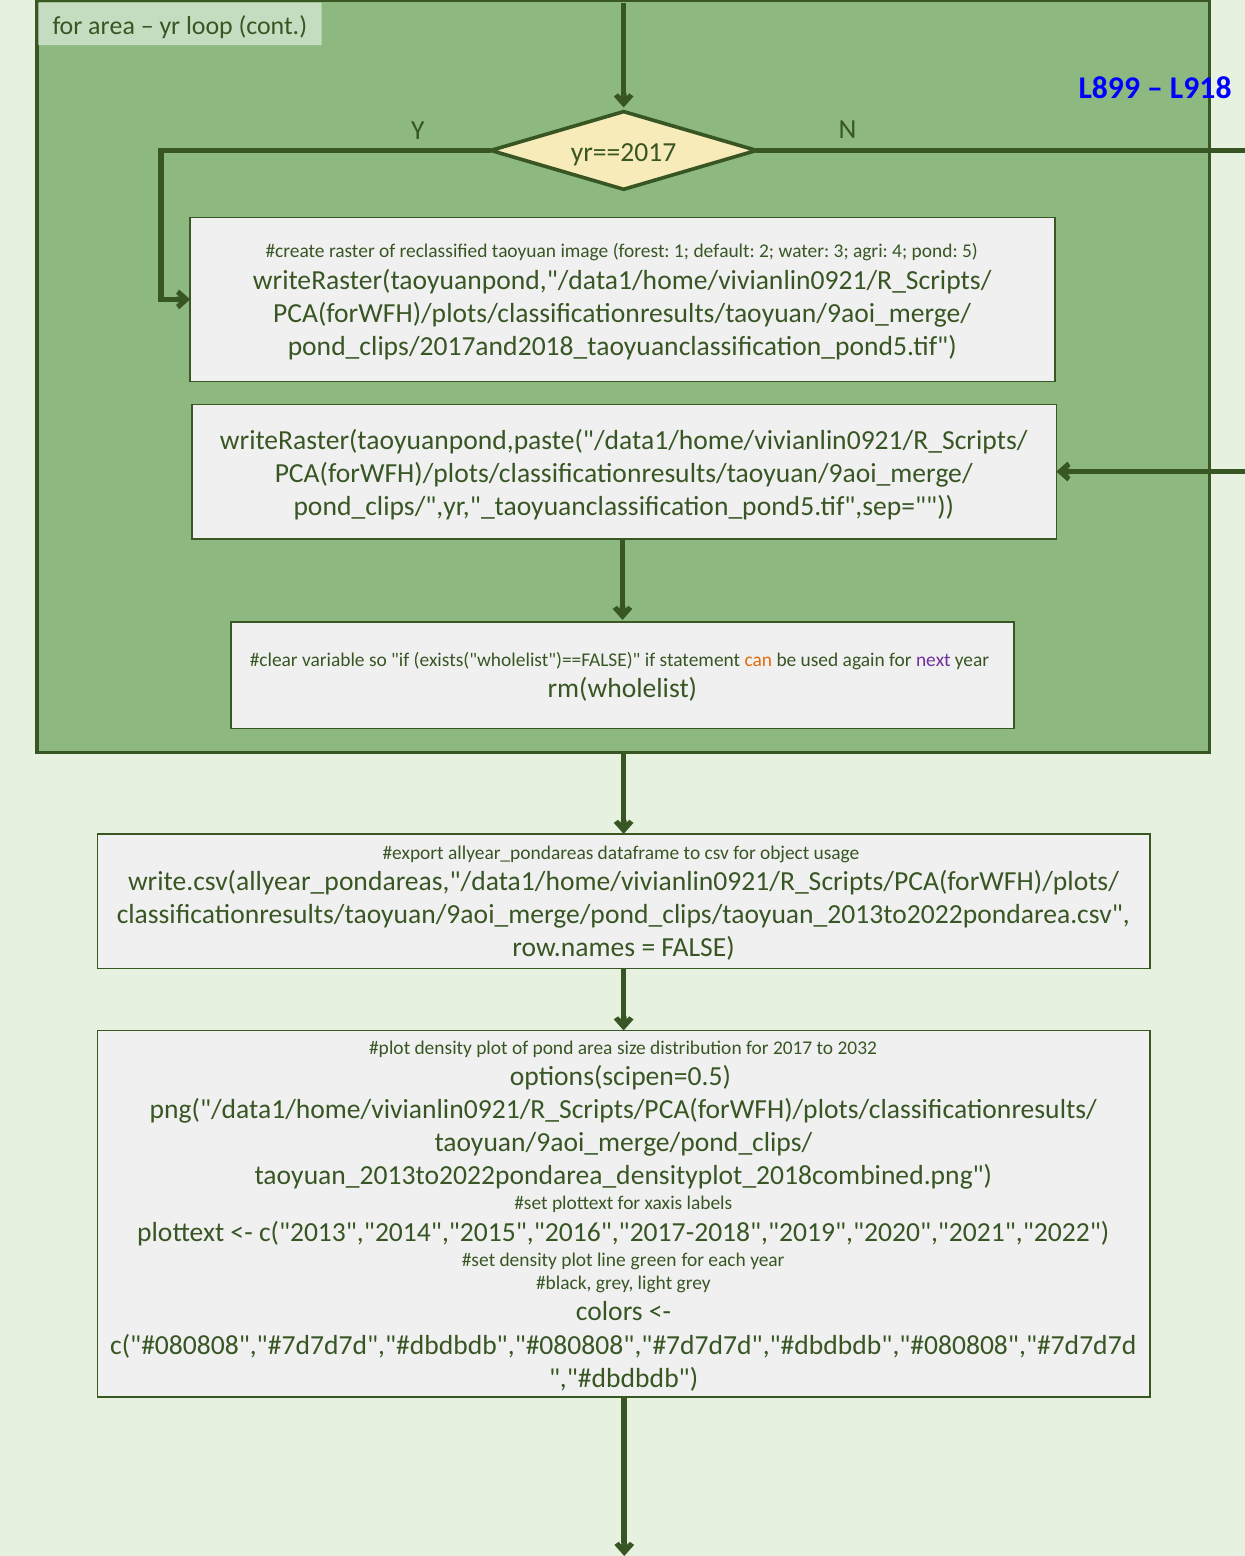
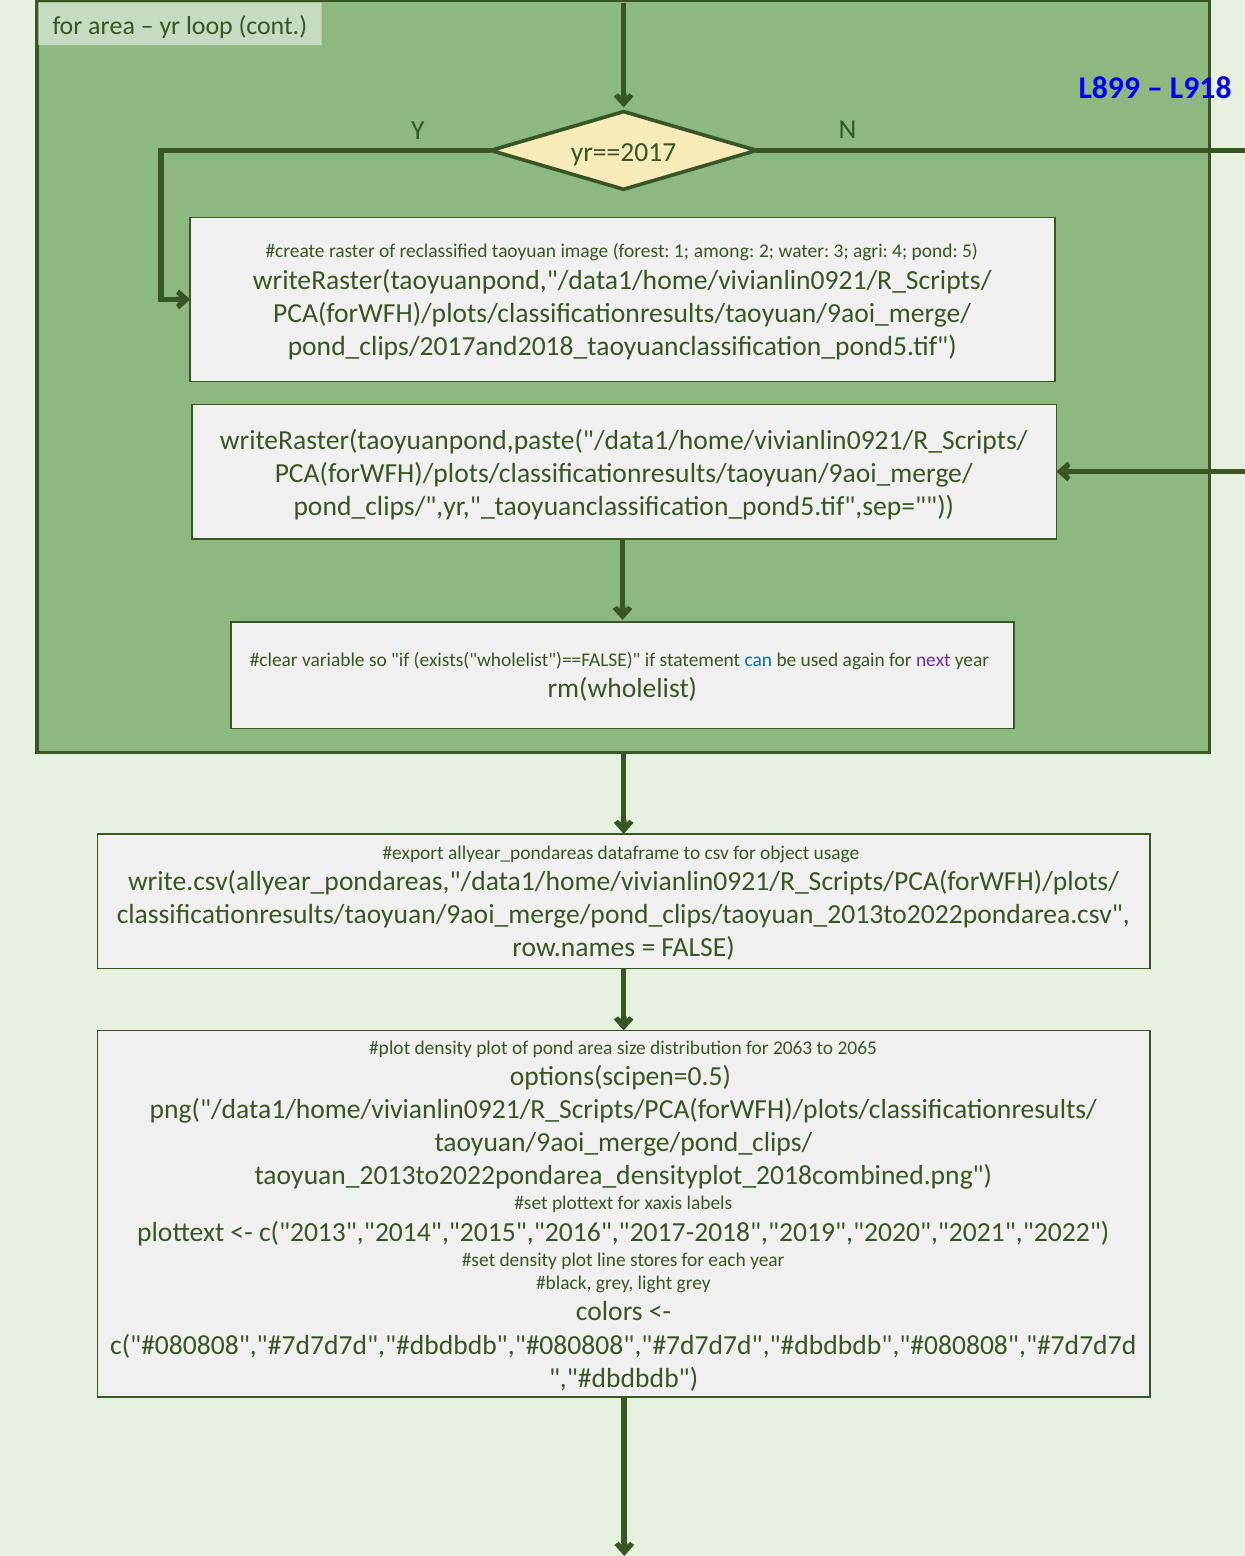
default: default -> among
can colour: orange -> blue
2017: 2017 -> 2063
2032: 2032 -> 2065
green: green -> stores
